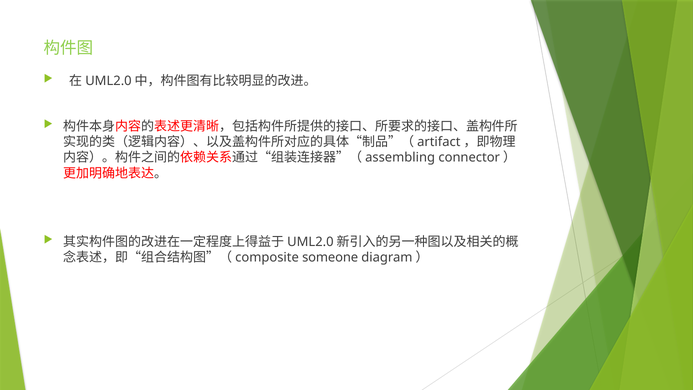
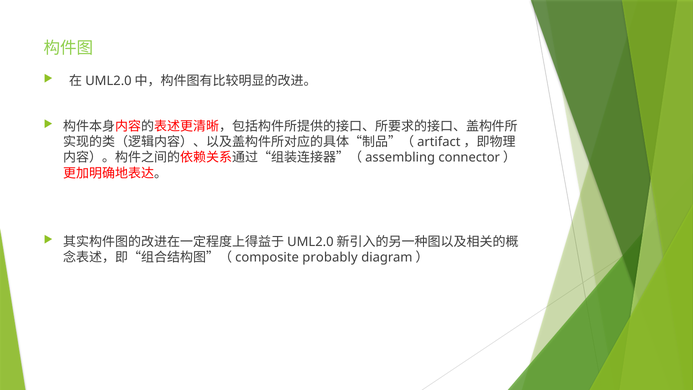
someone: someone -> probably
